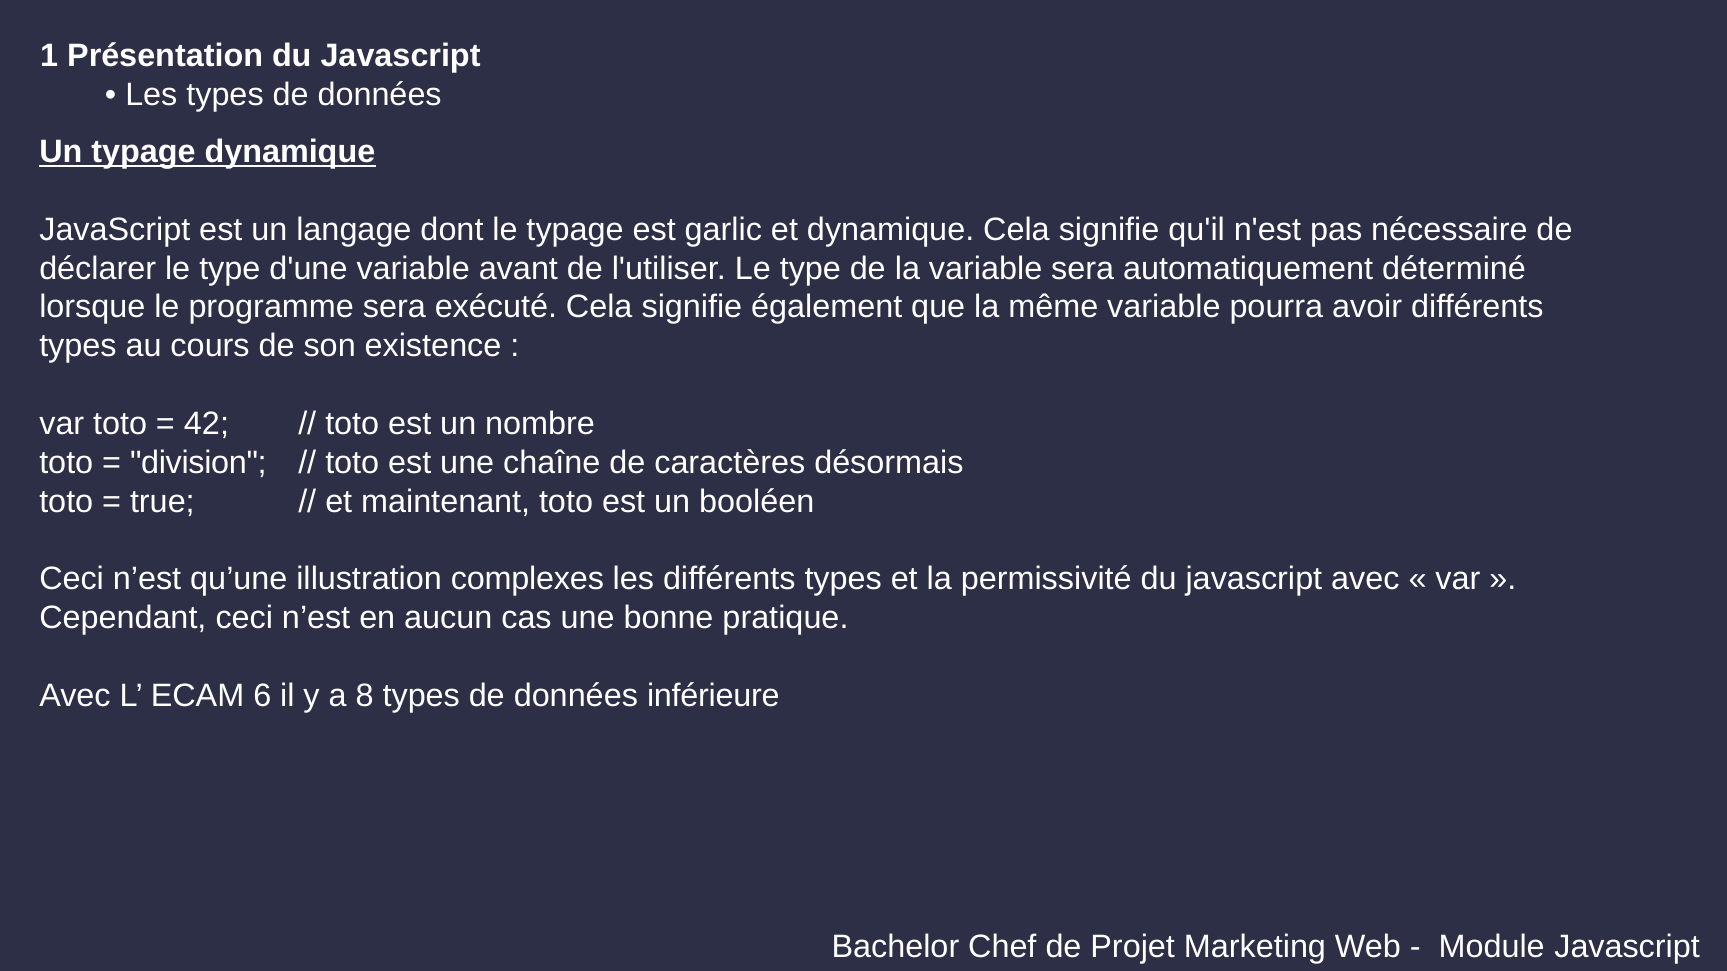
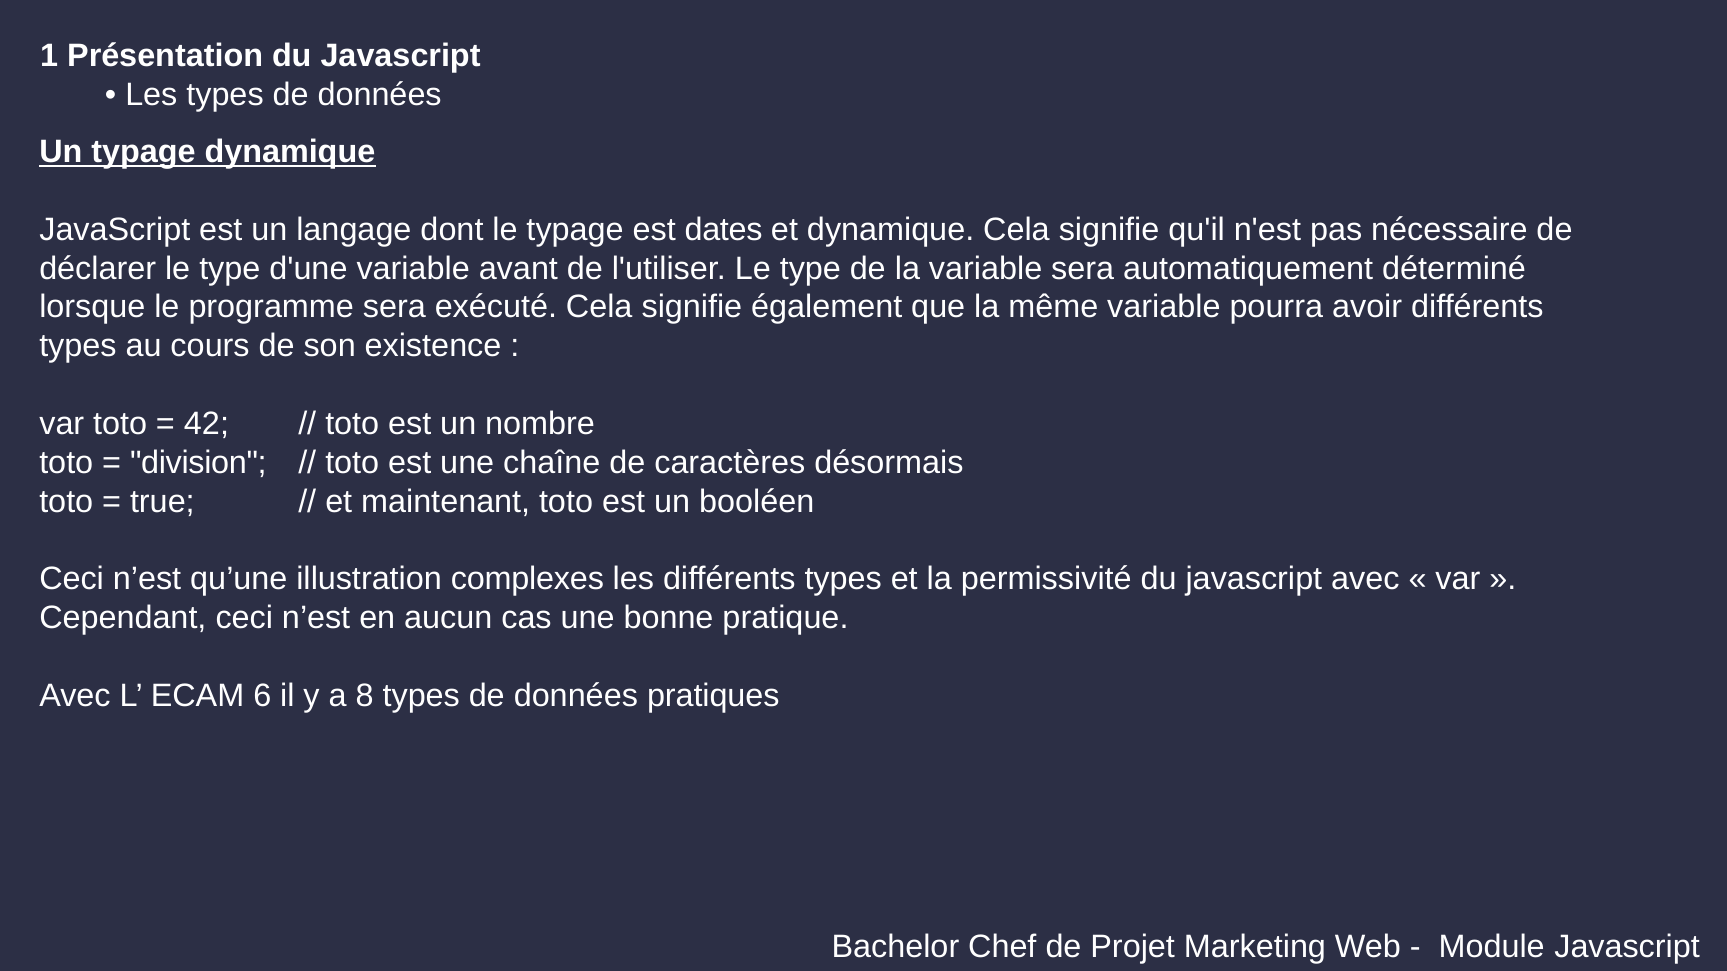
garlic: garlic -> dates
inférieure: inférieure -> pratiques
